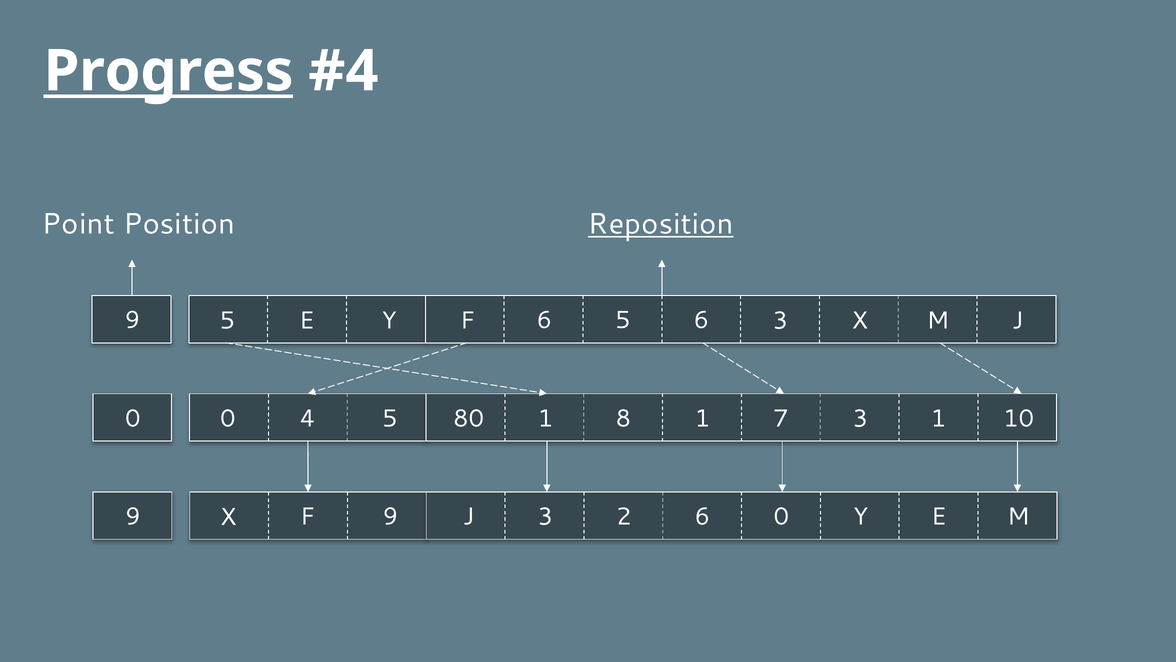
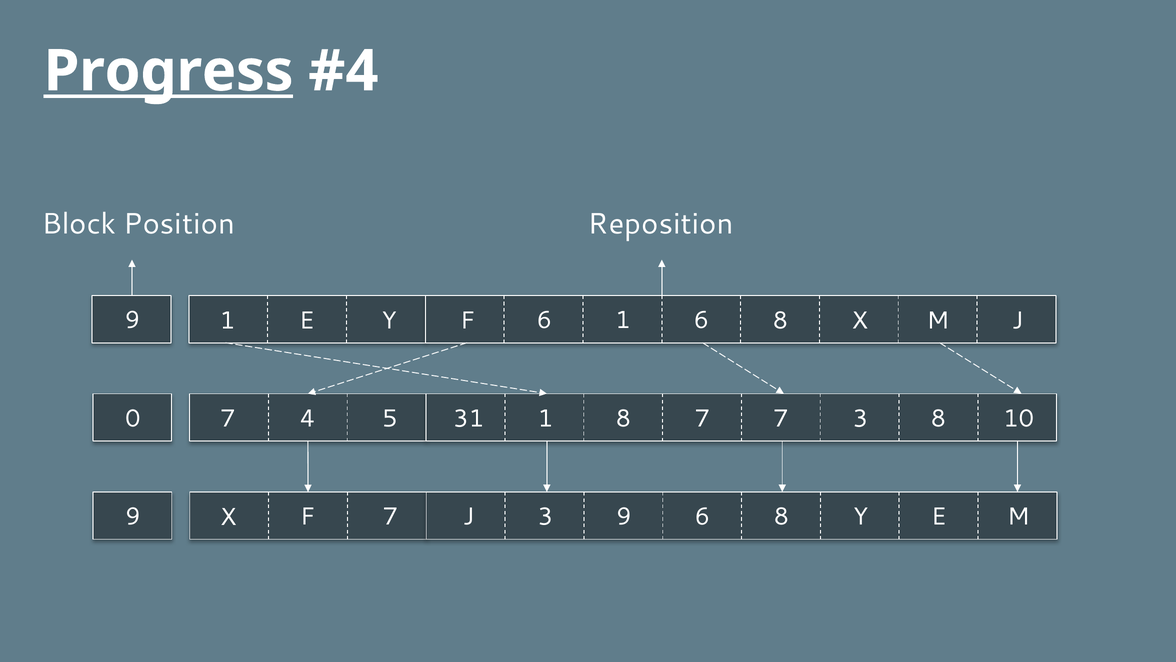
Point: Point -> Block
Reposition underline: present -> none
9 5: 5 -> 1
6 5: 5 -> 1
3 at (780, 320): 3 -> 8
0 0: 0 -> 7
80: 80 -> 31
8 1: 1 -> 7
3 1: 1 -> 8
F 9: 9 -> 7
3 2: 2 -> 9
0 at (781, 516): 0 -> 8
